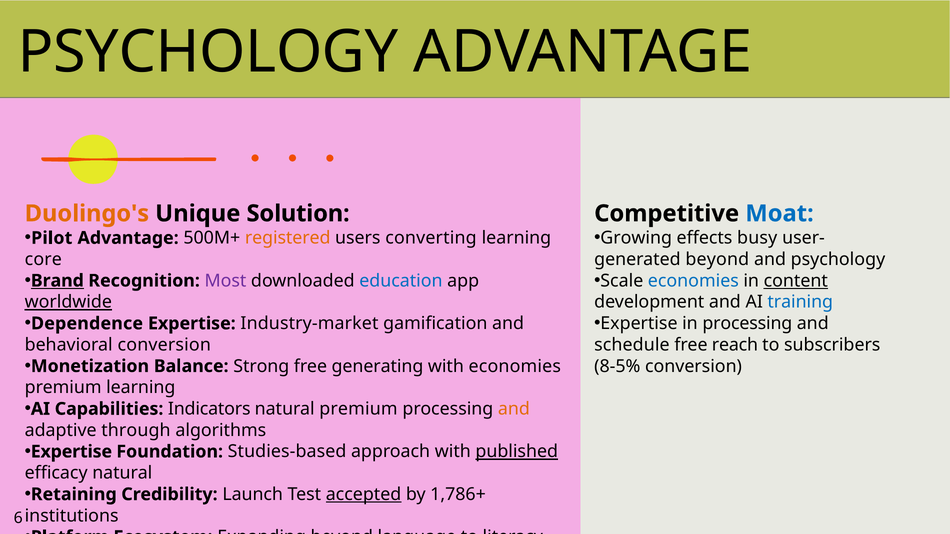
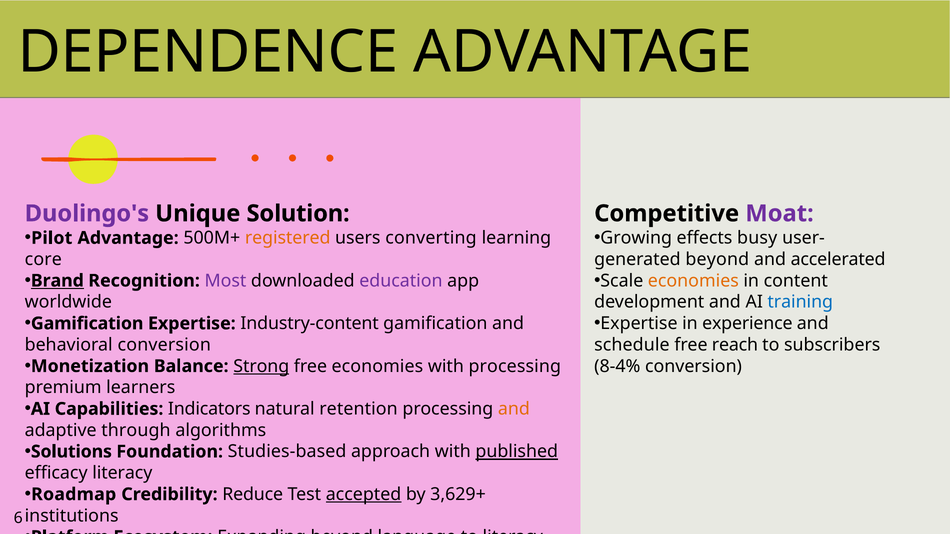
PSYCHOLOGY at (208, 52): PSYCHOLOGY -> DEPENDENCE
Duolingo's colour: orange -> purple
Moat colour: blue -> purple
and psychology: psychology -> accelerated
education colour: blue -> purple
economies at (693, 281) colour: blue -> orange
content underline: present -> none
worldwide underline: present -> none
Dependence at (87, 324): Dependence -> Gamification
Industry-market: Industry-market -> Industry-content
in processing: processing -> experience
Strong underline: none -> present
free generating: generating -> economies
with economies: economies -> processing
8-5%: 8-5% -> 8-4%
premium learning: learning -> learners
natural premium: premium -> retention
Expertise at (71, 452): Expertise -> Solutions
efficacy natural: natural -> literacy
Retaining: Retaining -> Roadmap
Launch: Launch -> Reduce
1,786+: 1,786+ -> 3,629+
